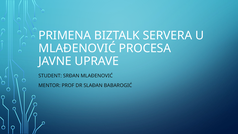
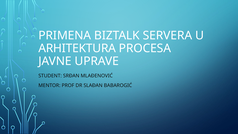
MLAĐENOVIĆ at (77, 48): MLAĐENOVIĆ -> ARHITEKTURA
